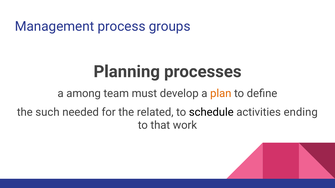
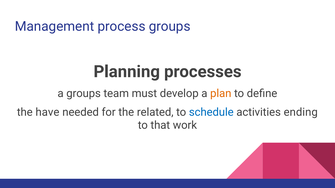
a among: among -> groups
such: such -> have
schedule colour: black -> blue
